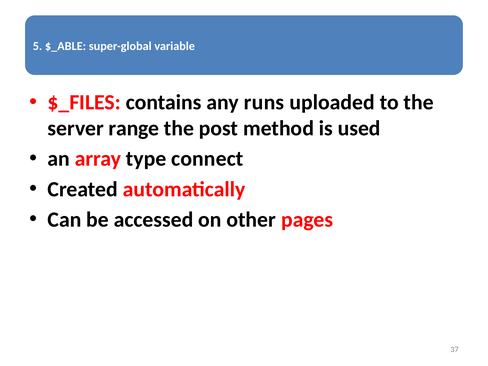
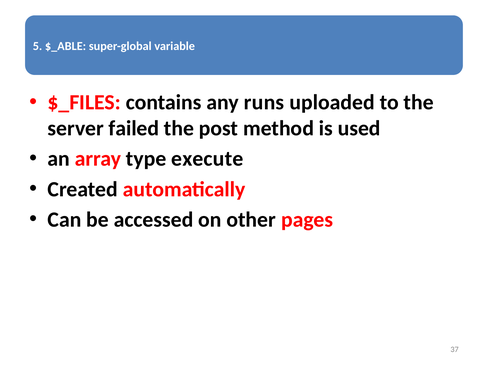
range: range -> failed
connect: connect -> execute
